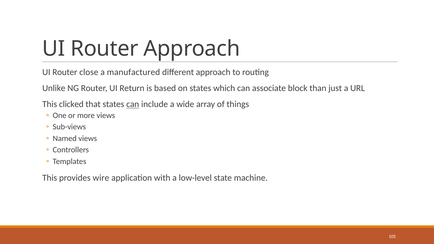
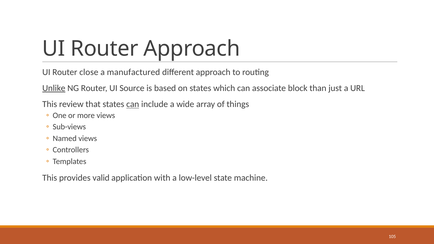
Unlike underline: none -> present
Return: Return -> Source
clicked: clicked -> review
wire: wire -> valid
